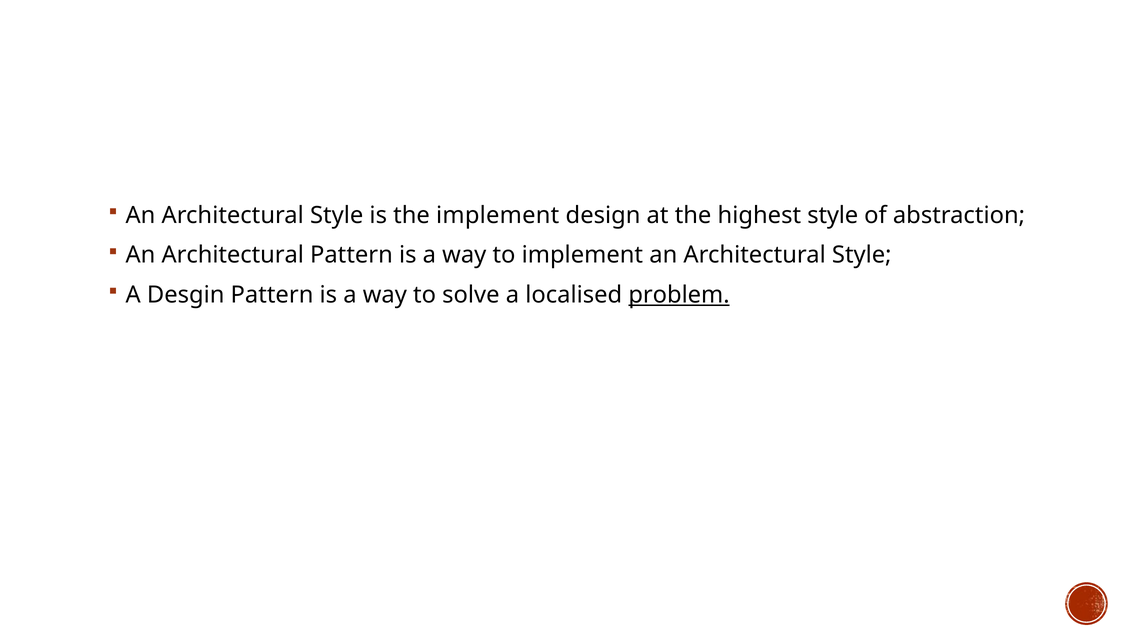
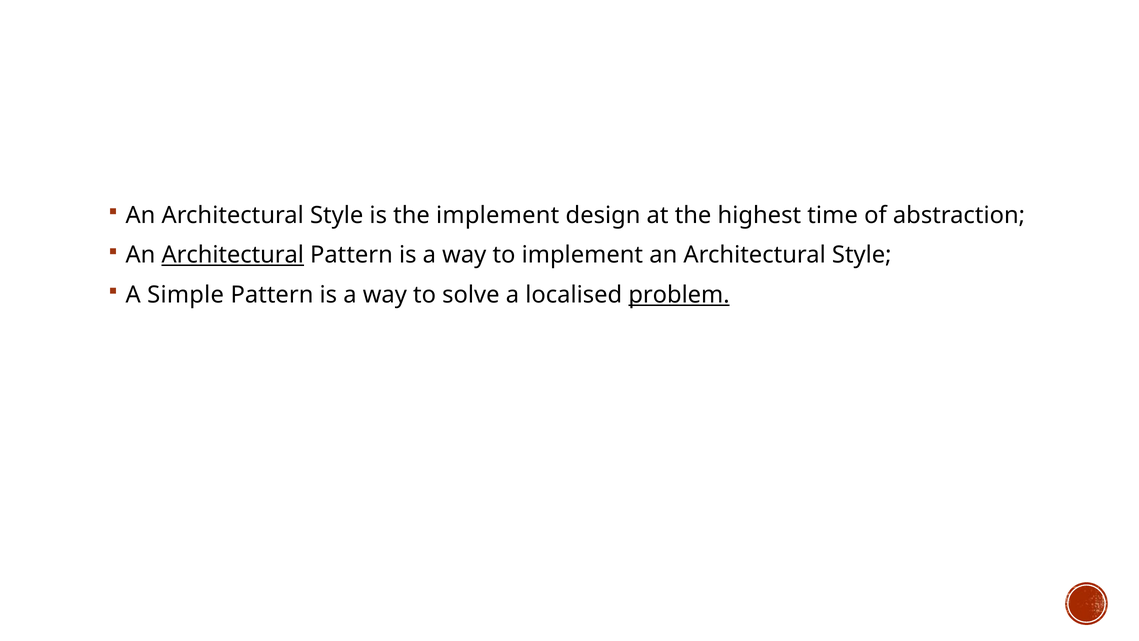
highest style: style -> time
Architectural at (233, 255) underline: none -> present
Desgin: Desgin -> Simple
